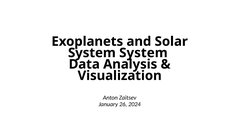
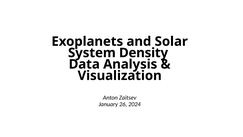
System System: System -> Density
